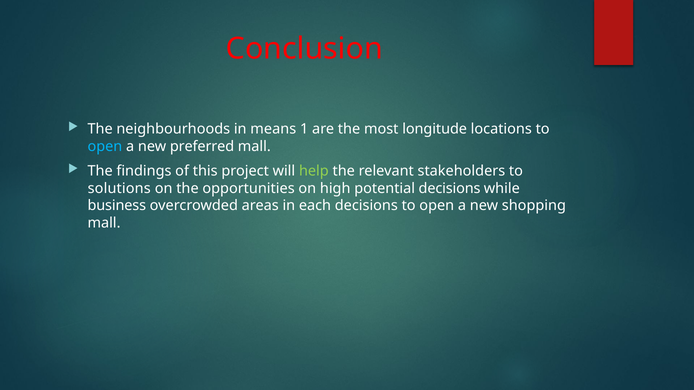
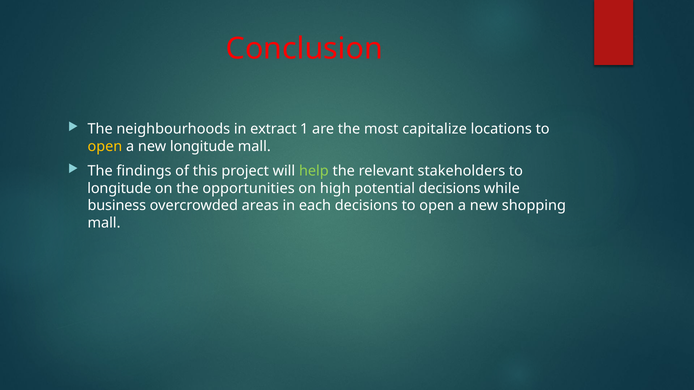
means: means -> extract
longitude: longitude -> capitalize
open at (105, 147) colour: light blue -> yellow
new preferred: preferred -> longitude
solutions at (119, 188): solutions -> longitude
